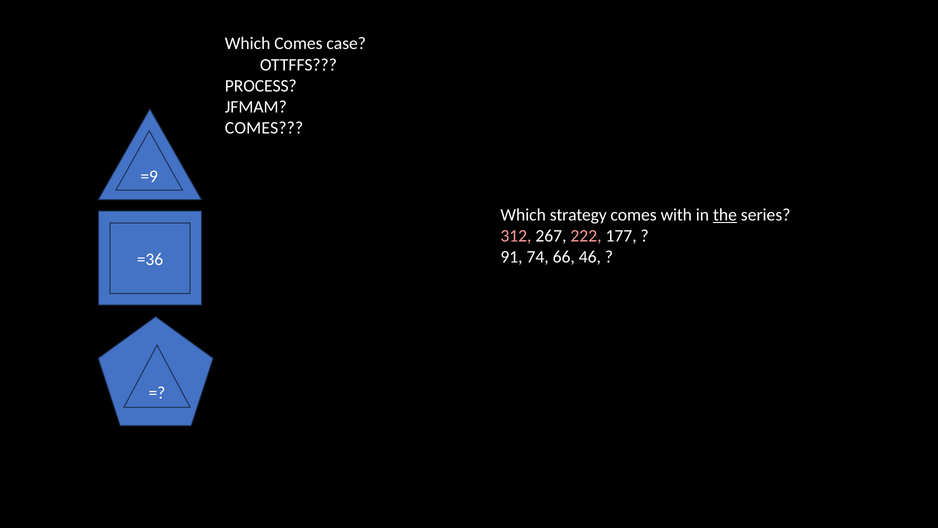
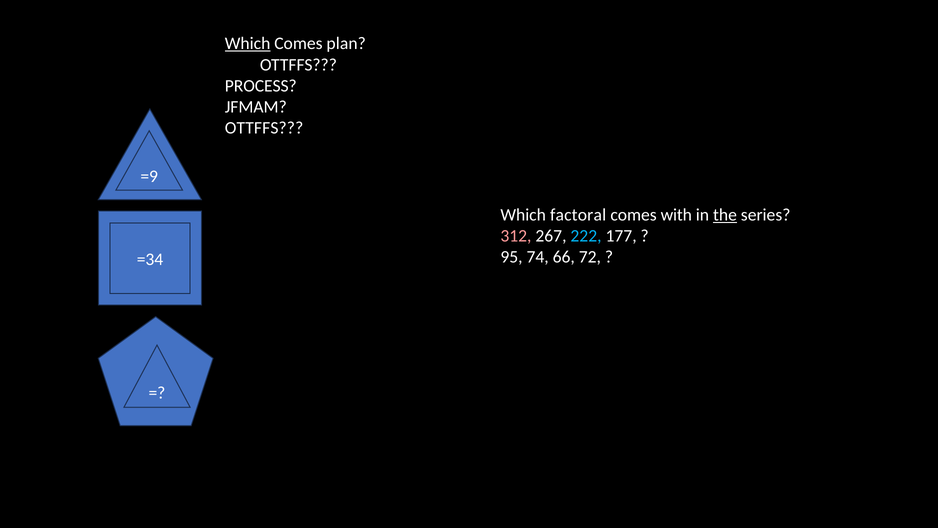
Which at (248, 44) underline: none -> present
case: case -> plan
COMES at (264, 128): COMES -> OTTFFS
strategy: strategy -> factoral
222 colour: pink -> light blue
91: 91 -> 95
46: 46 -> 72
=36: =36 -> =34
